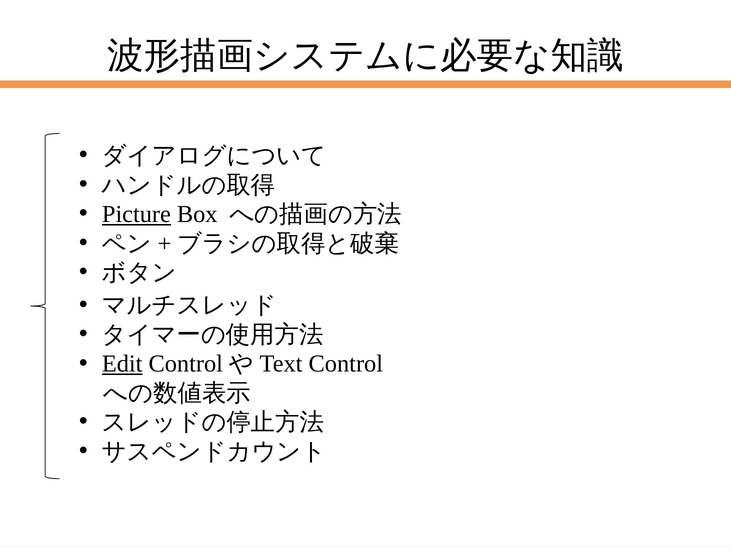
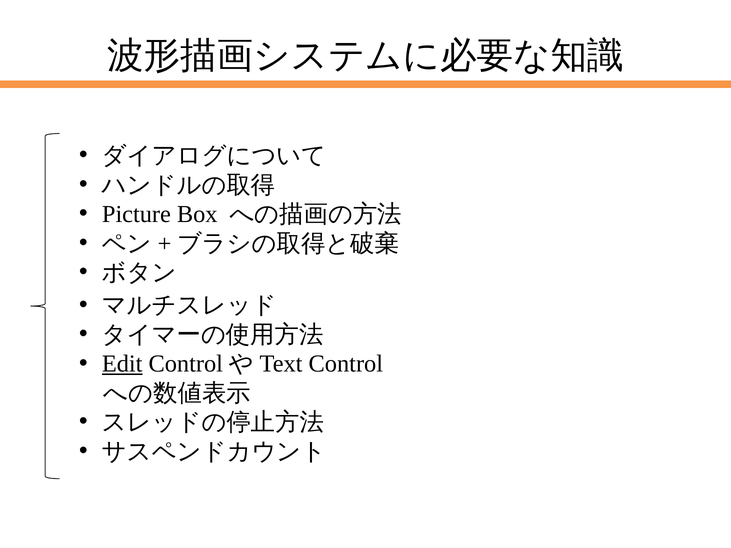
Picture underline: present -> none
